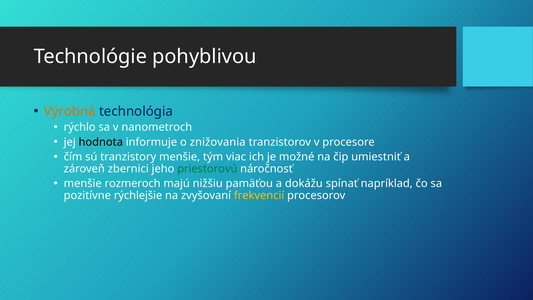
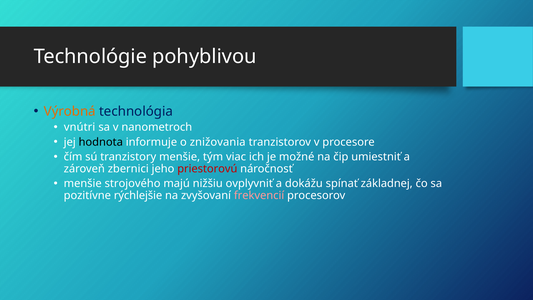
rýchlo: rýchlo -> vnútri
priestorovú colour: green -> red
rozmeroch: rozmeroch -> strojového
pamäťou: pamäťou -> ovplyvniť
napríklad: napríklad -> základnej
frekvencií colour: yellow -> pink
